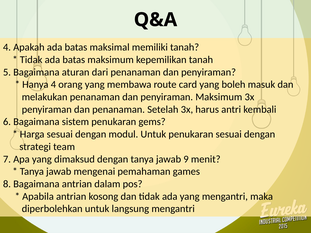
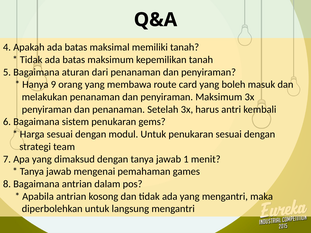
Hanya 4: 4 -> 9
9: 9 -> 1
